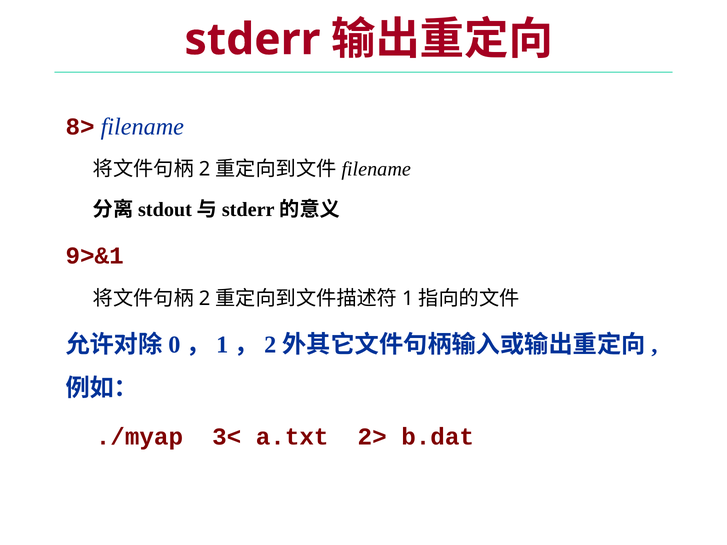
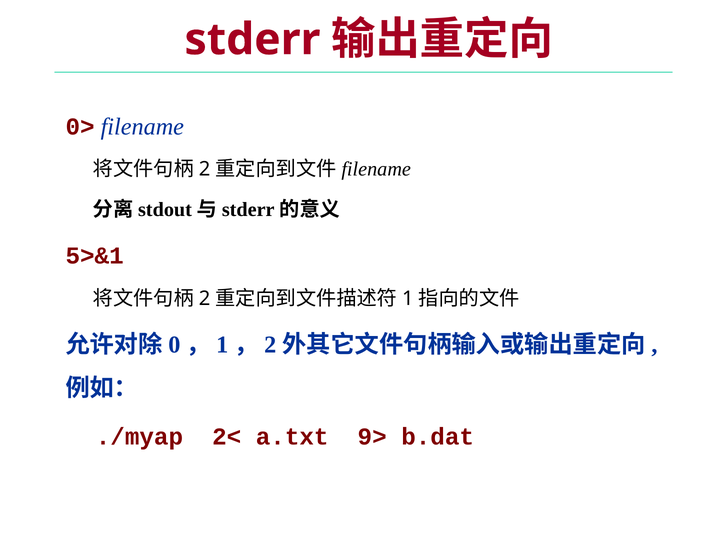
8>: 8> -> 0>
9>&1: 9>&1 -> 5>&1
3<: 3< -> 2<
2>: 2> -> 9>
